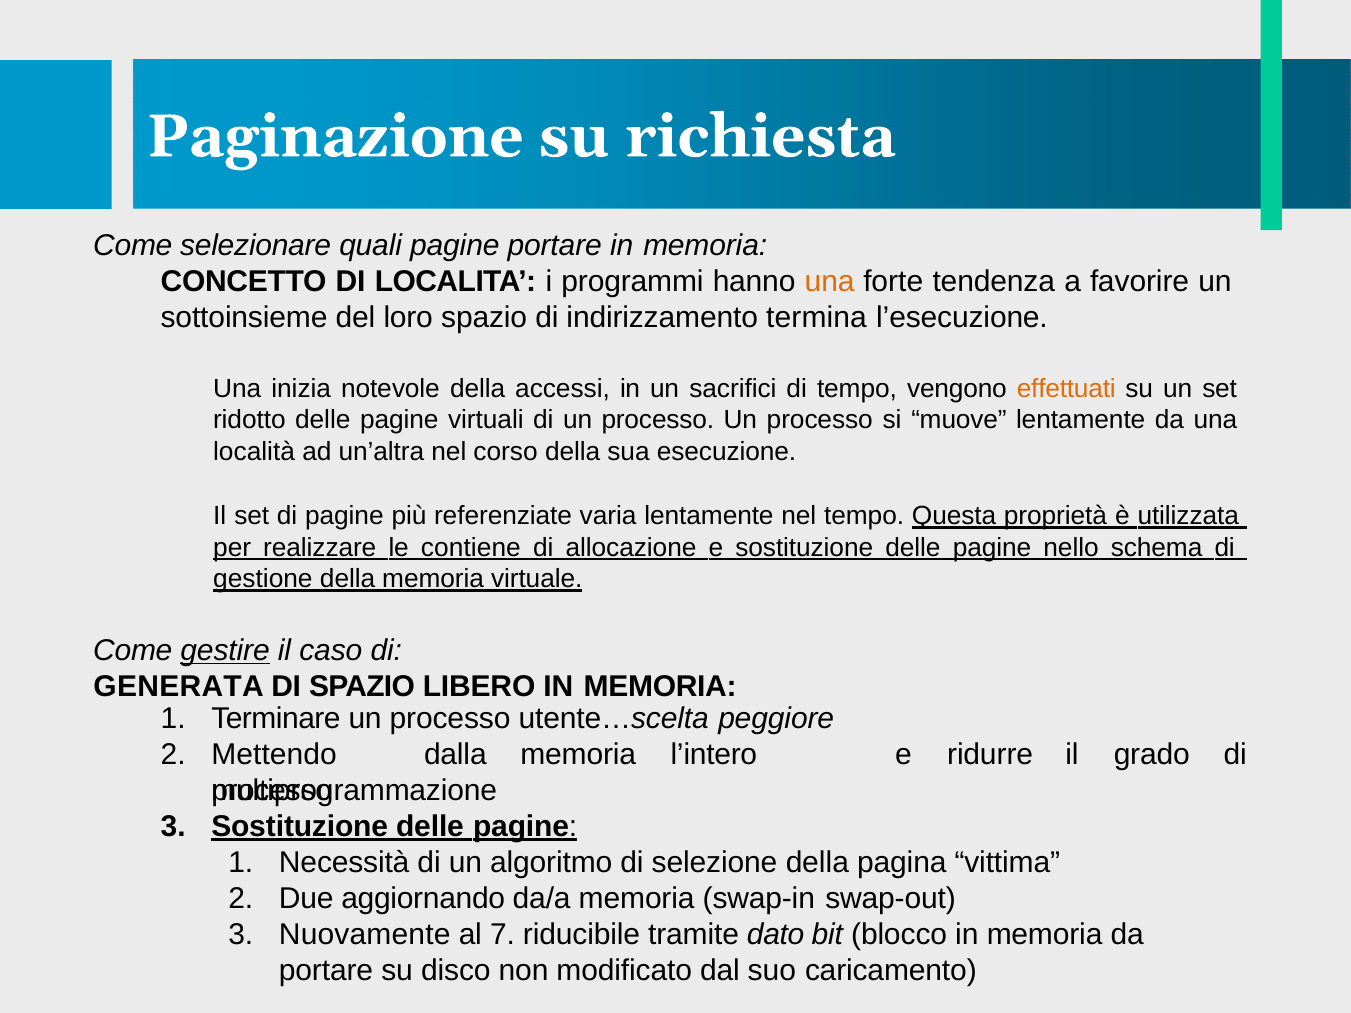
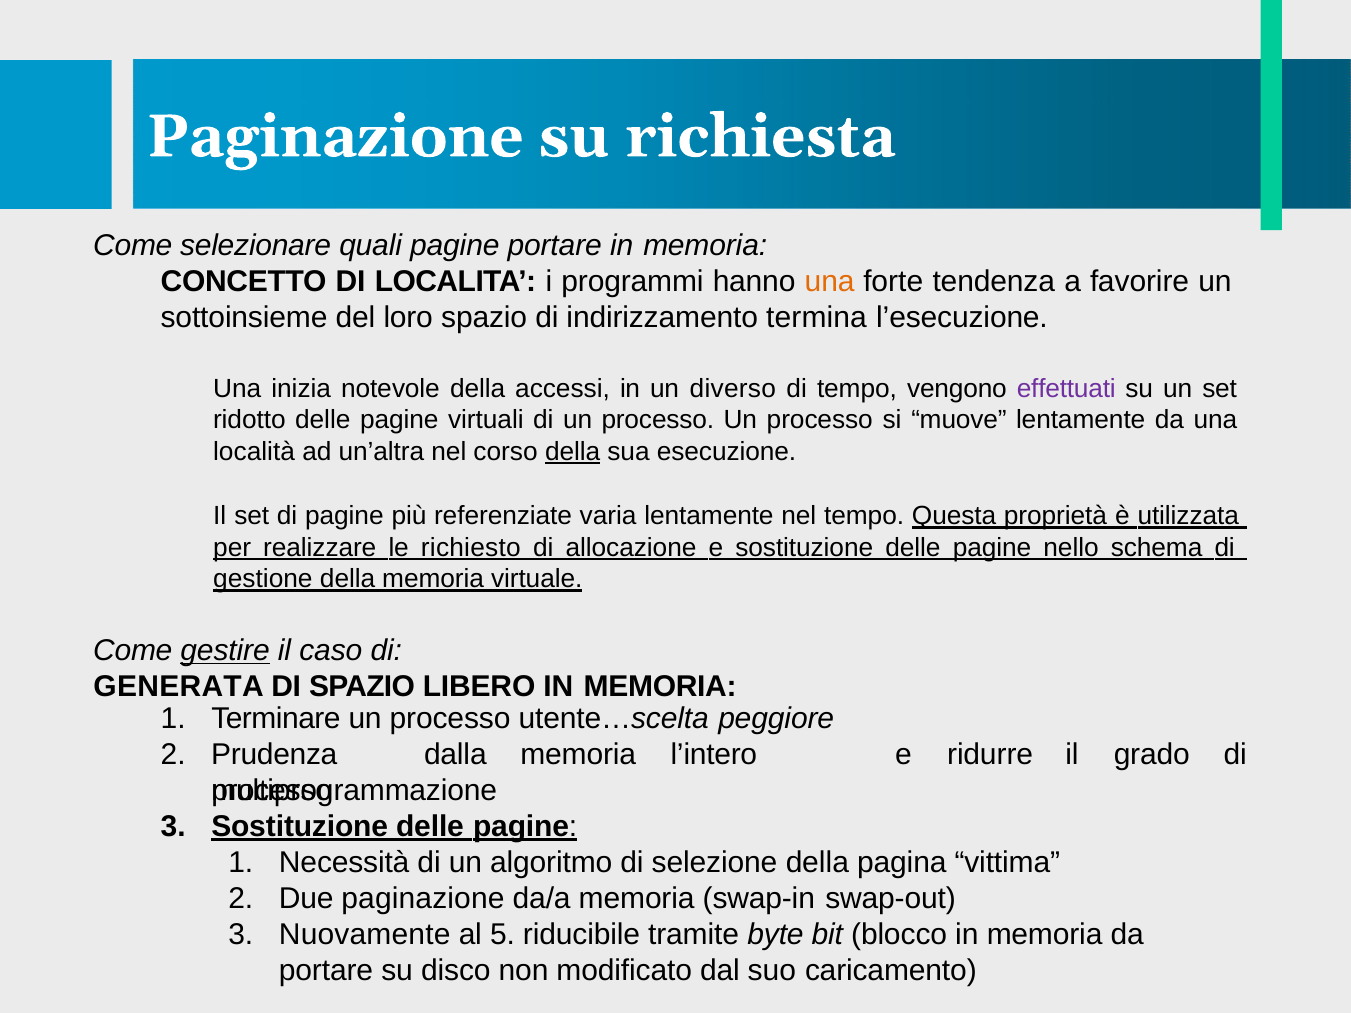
sacrifici: sacrifici -> diverso
effettuati colour: orange -> purple
della at (573, 452) underline: none -> present
contiene: contiene -> richiesto
Mettendo: Mettendo -> Prudenza
Due aggiornando: aggiornando -> paginazione
7: 7 -> 5
dato: dato -> byte
